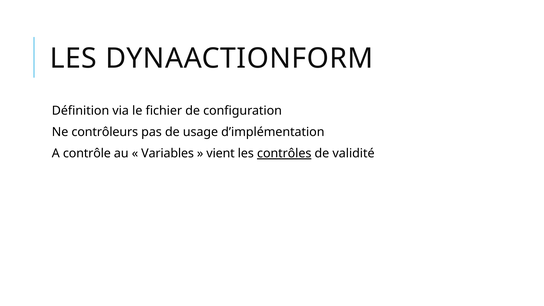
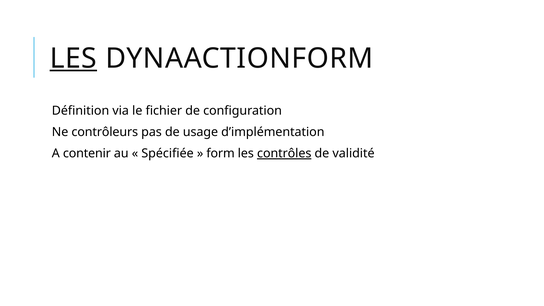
LES at (73, 58) underline: none -> present
contrôle: contrôle -> contenir
Variables: Variables -> Spécifiée
vient: vient -> form
